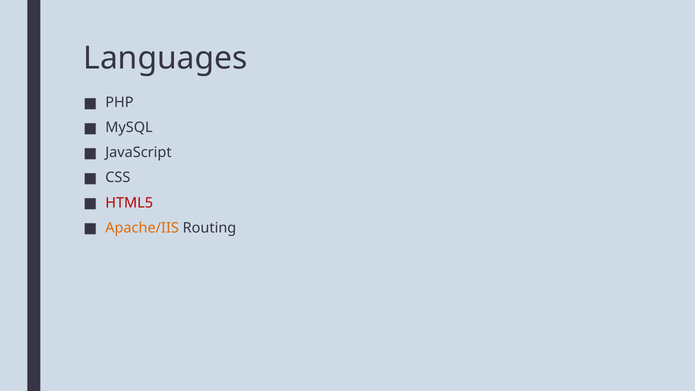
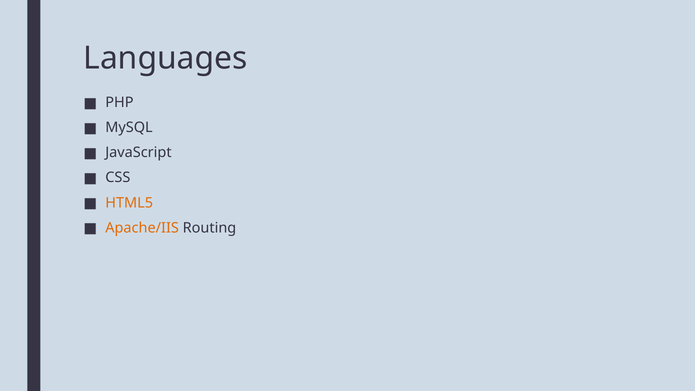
HTML5 colour: red -> orange
